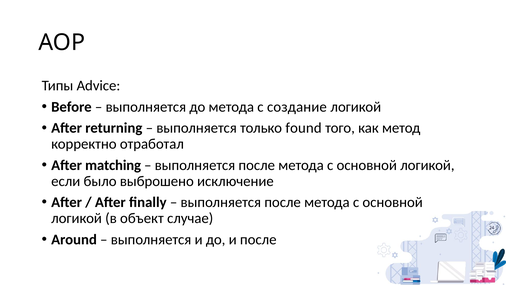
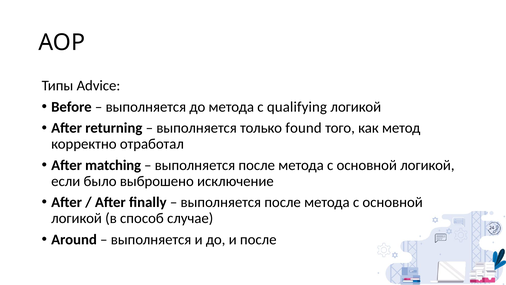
создание: создание -> qualifying
объект: объект -> способ
